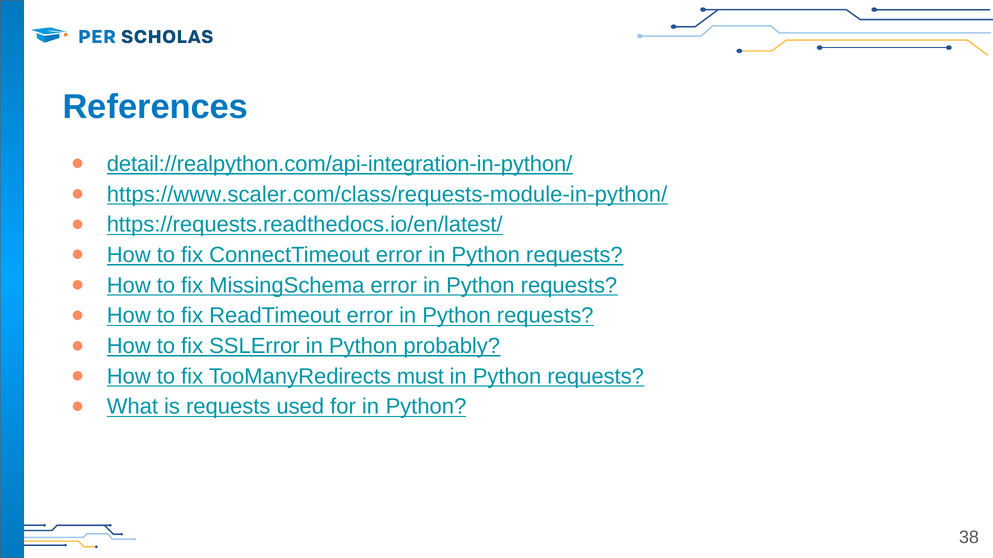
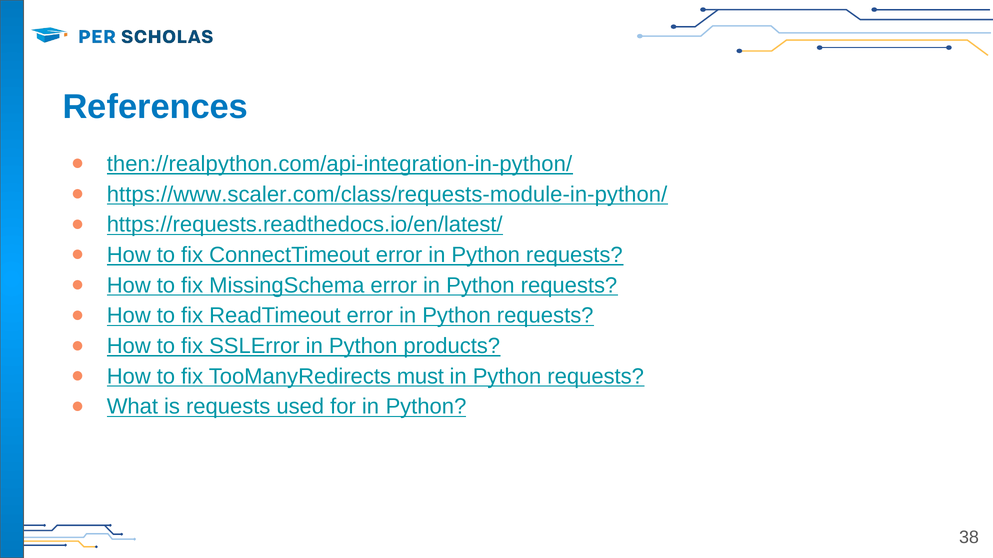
detail://realpython.com/api-integration-in-python/: detail://realpython.com/api-integration-in-python/ -> then://realpython.com/api-integration-in-python/
probably: probably -> products
